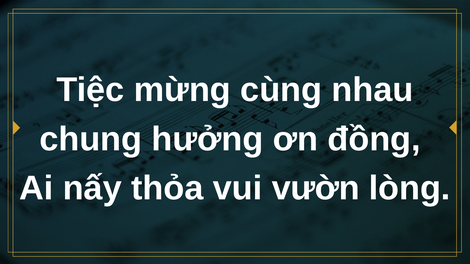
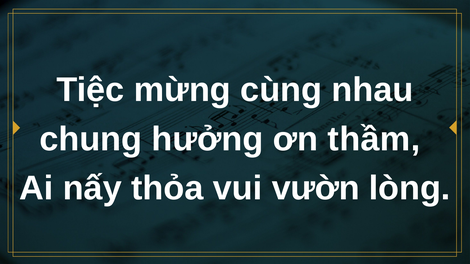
đồng: đồng -> thầm
